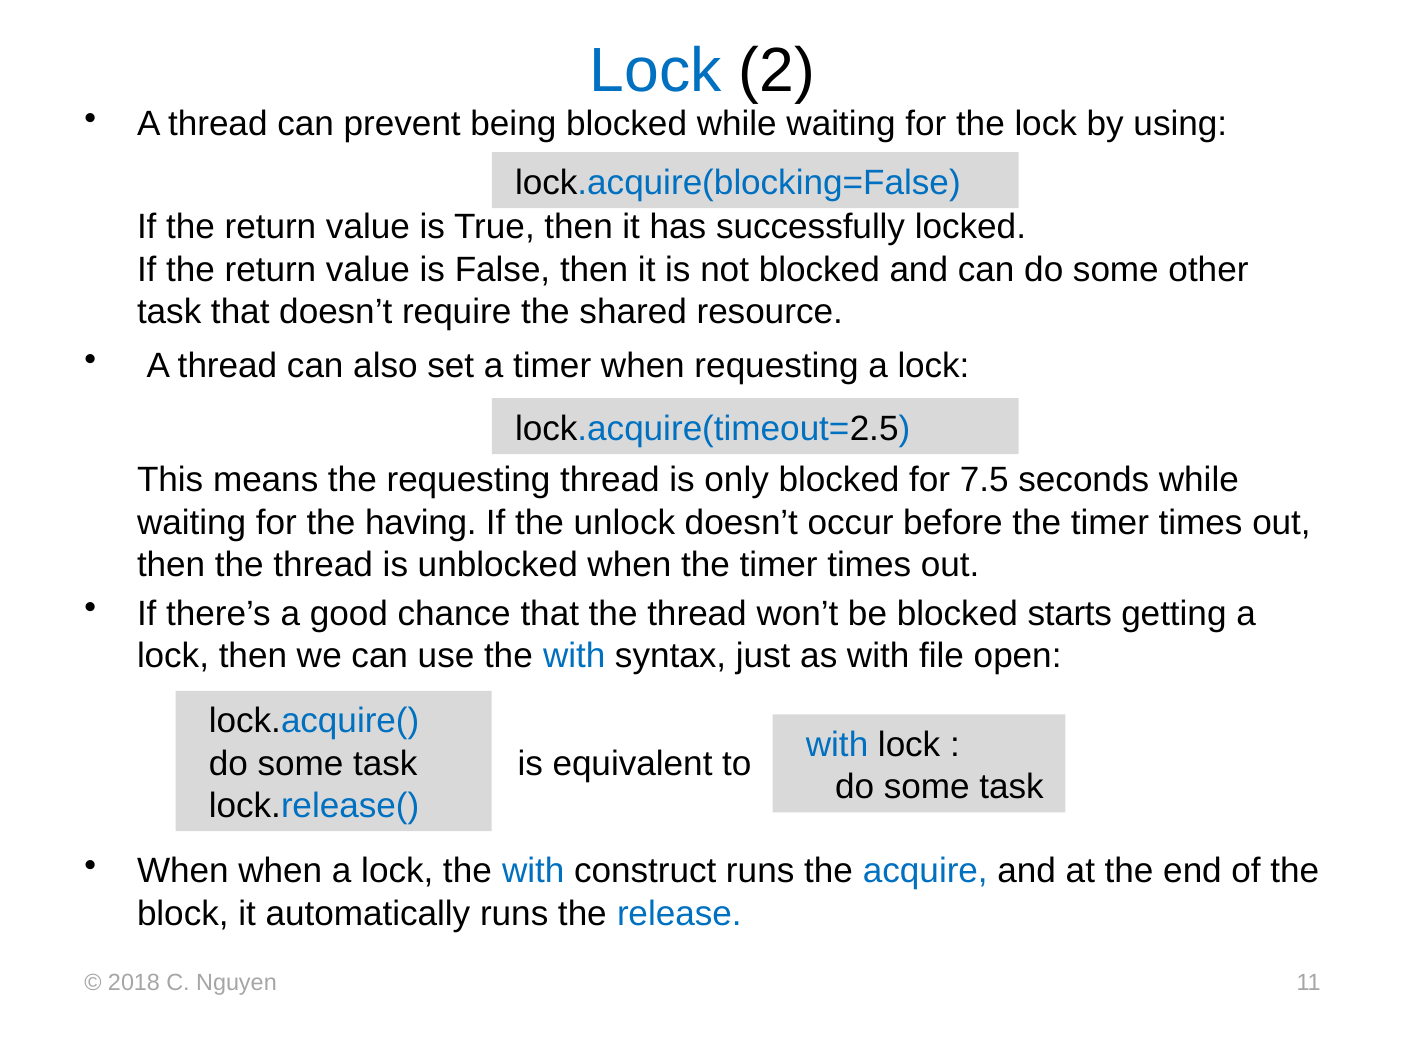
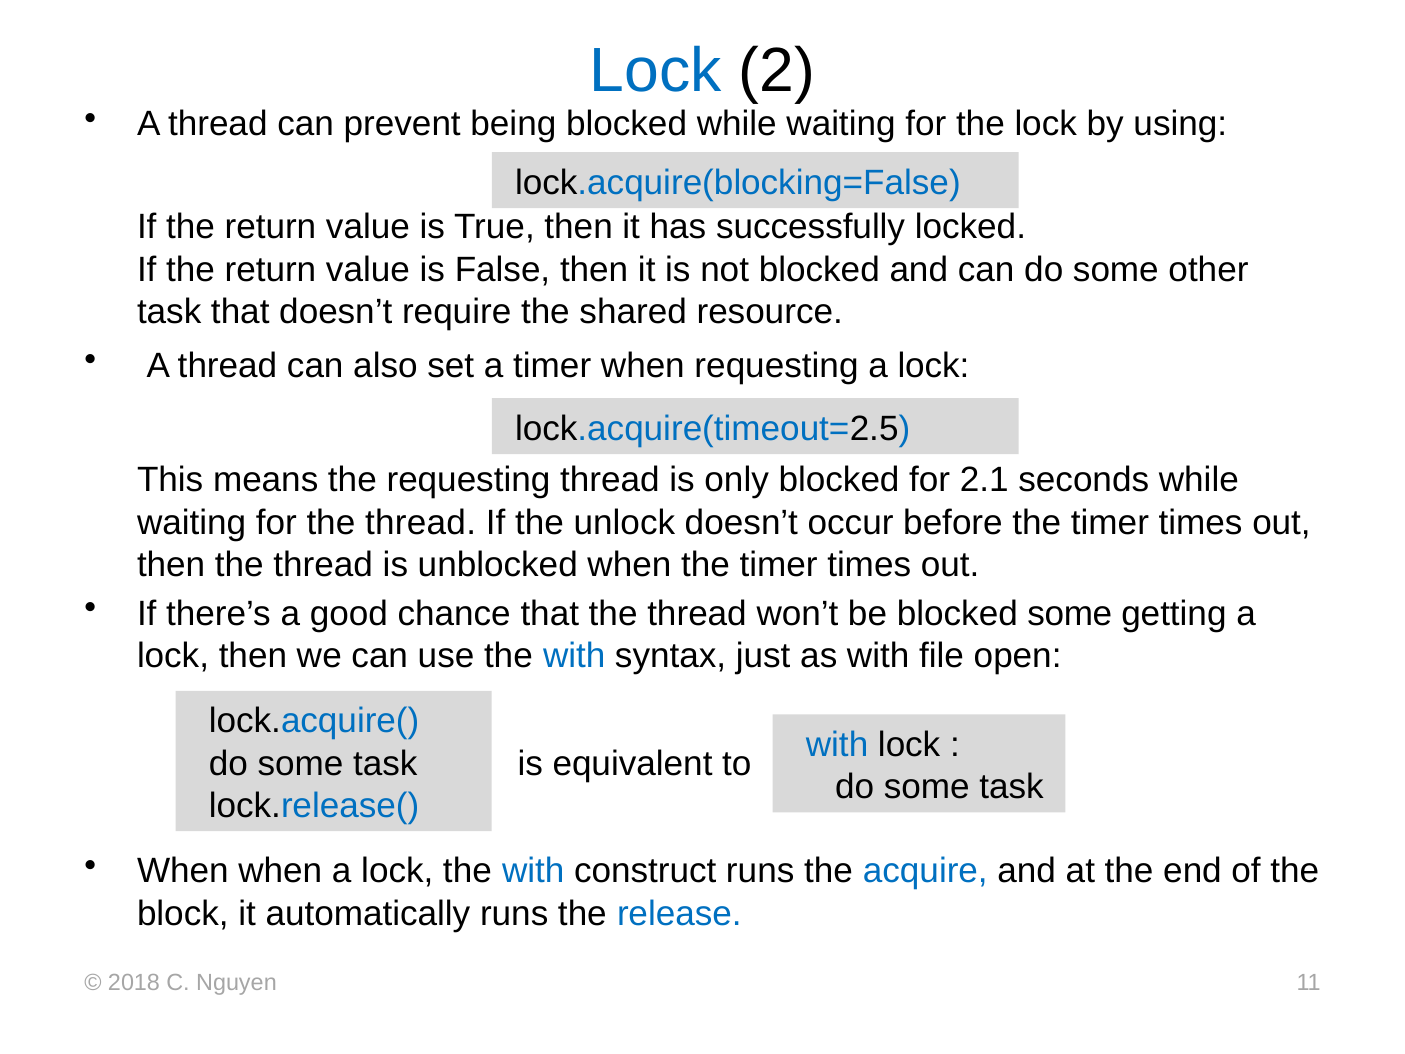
7.5: 7.5 -> 2.1
for the having: having -> thread
blocked starts: starts -> some
